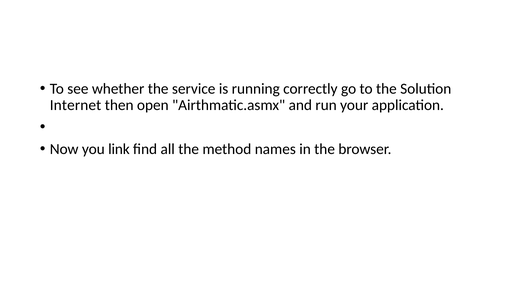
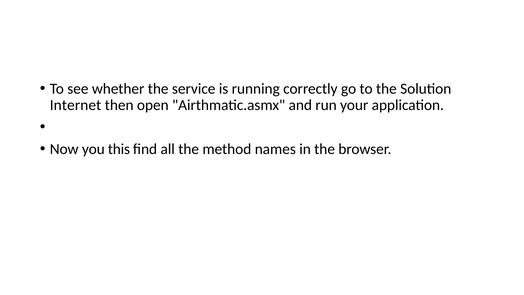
link: link -> this
